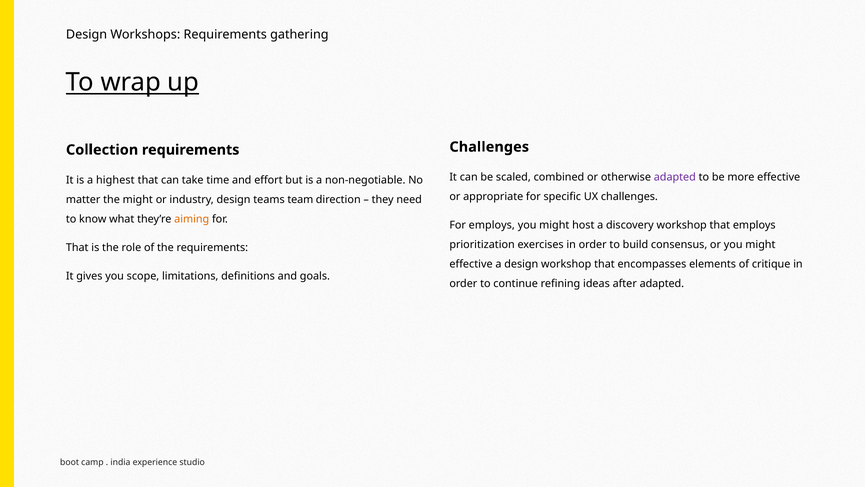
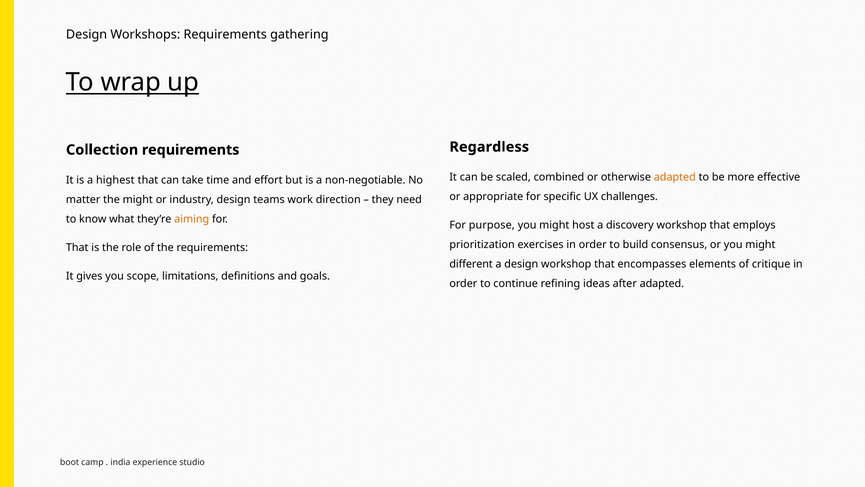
Challenges at (489, 147): Challenges -> Regardless
adapted at (675, 177) colour: purple -> orange
team: team -> work
For employs: employs -> purpose
effective at (471, 264): effective -> different
